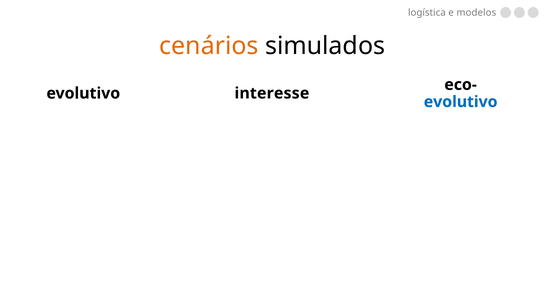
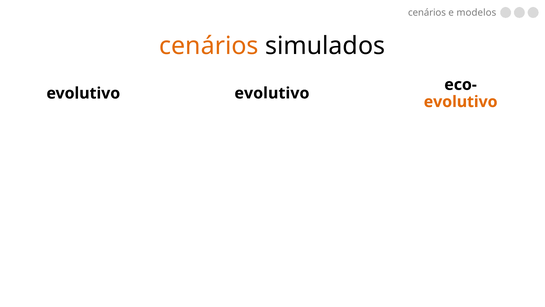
logística at (427, 13): logística -> cenários
evolutivo interesse: interesse -> evolutivo
evolutivo at (461, 102) colour: blue -> orange
